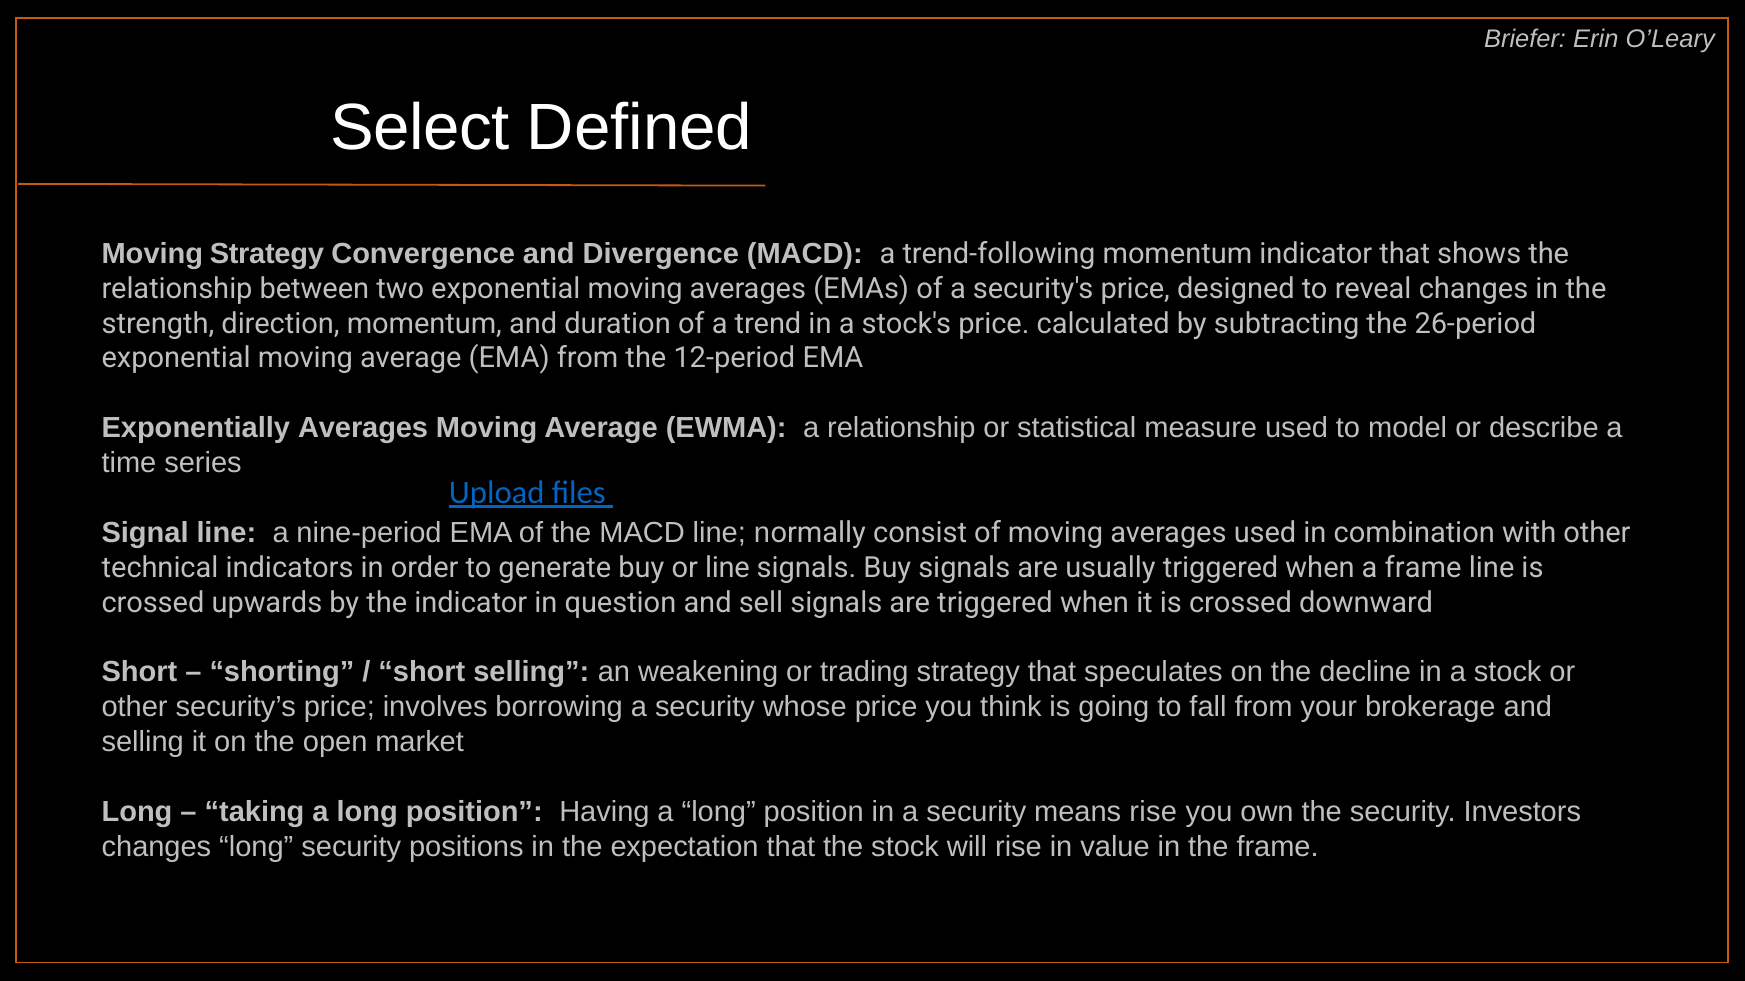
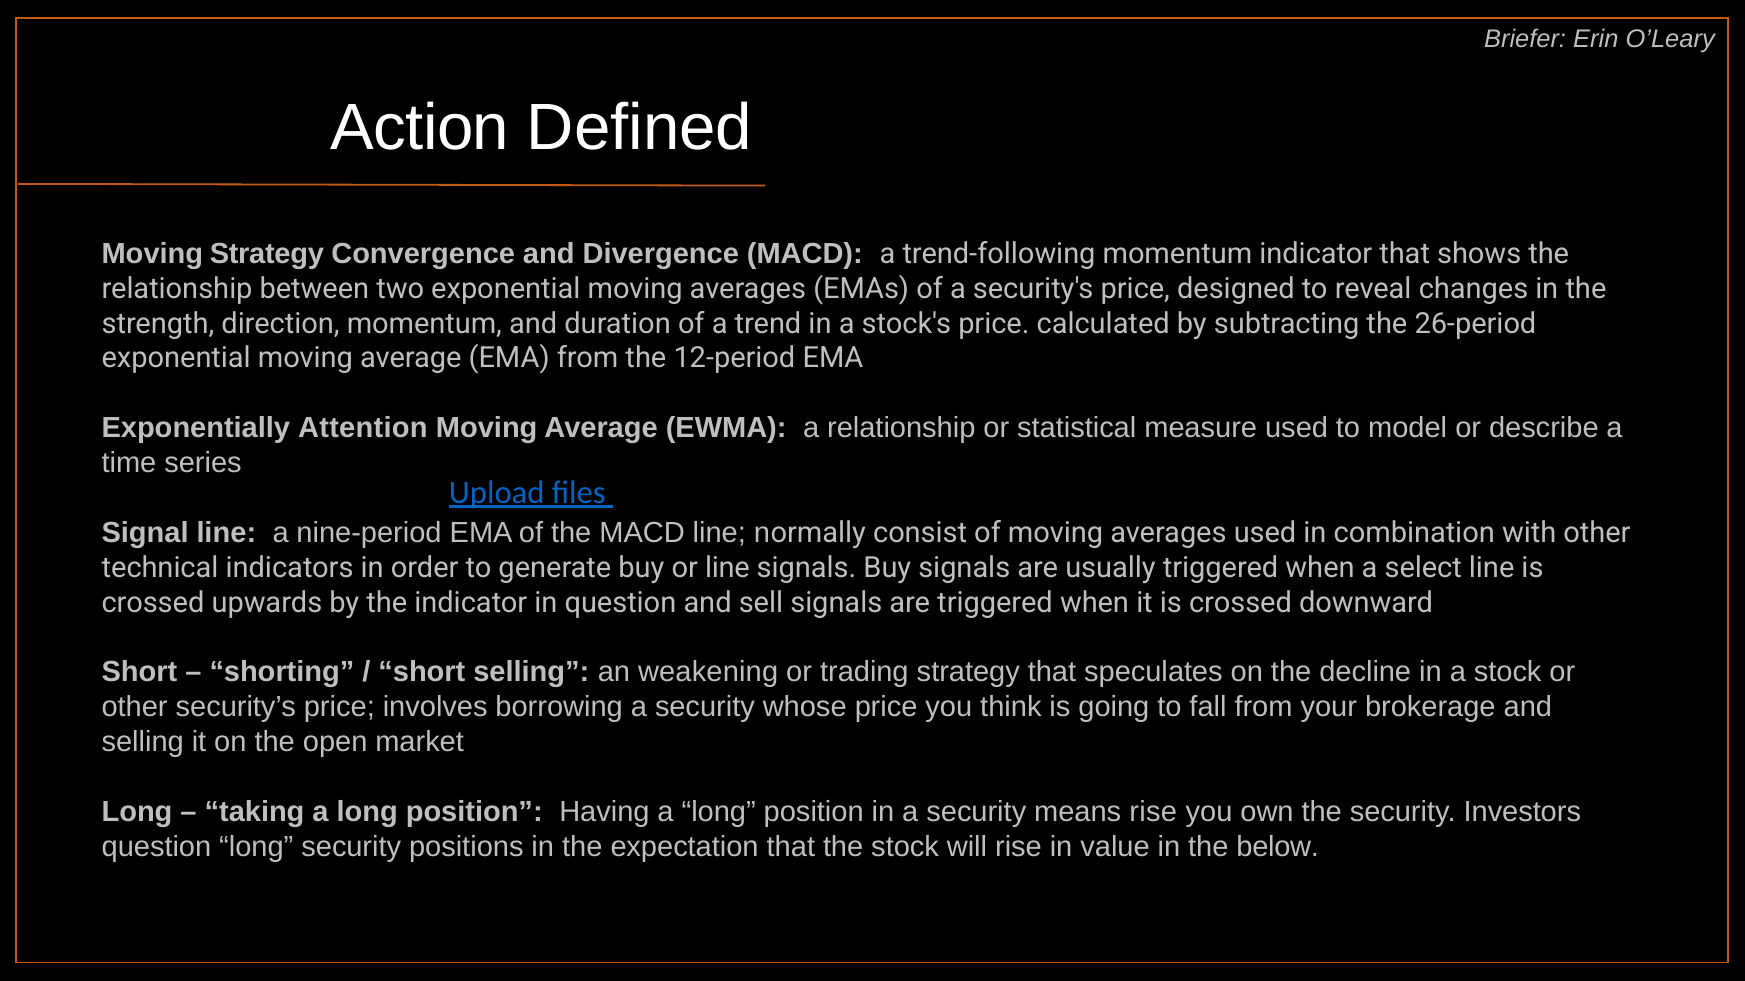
Select: Select -> Action
Exponentially Averages: Averages -> Attention
a frame: frame -> select
changes at (156, 847): changes -> question
the frame: frame -> below
